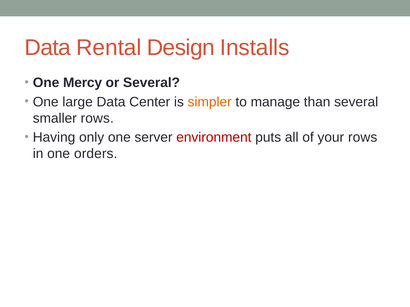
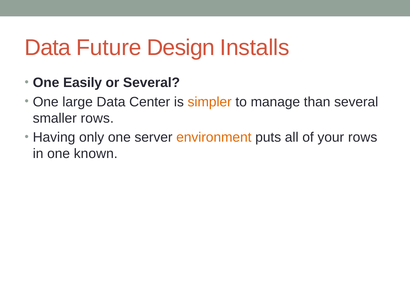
Rental: Rental -> Future
Mercy: Mercy -> Easily
environment colour: red -> orange
orders: orders -> known
